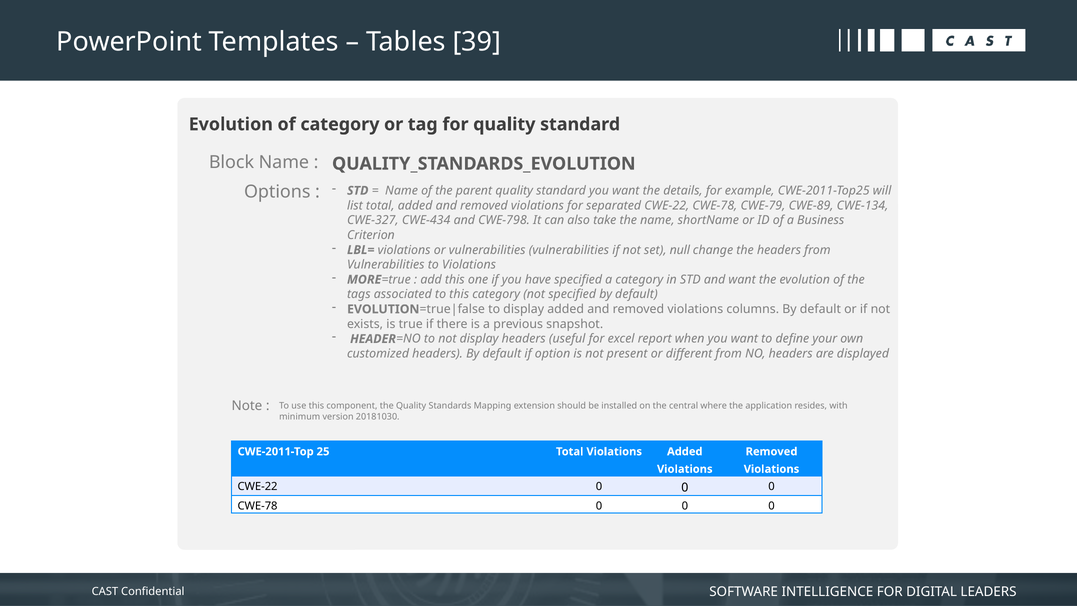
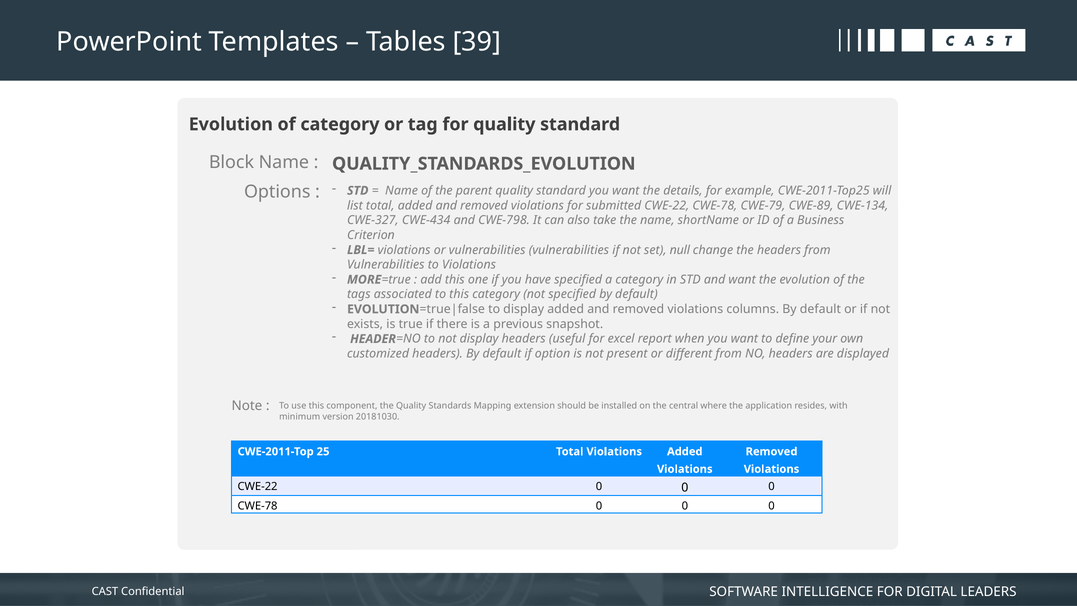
separated: separated -> submitted
